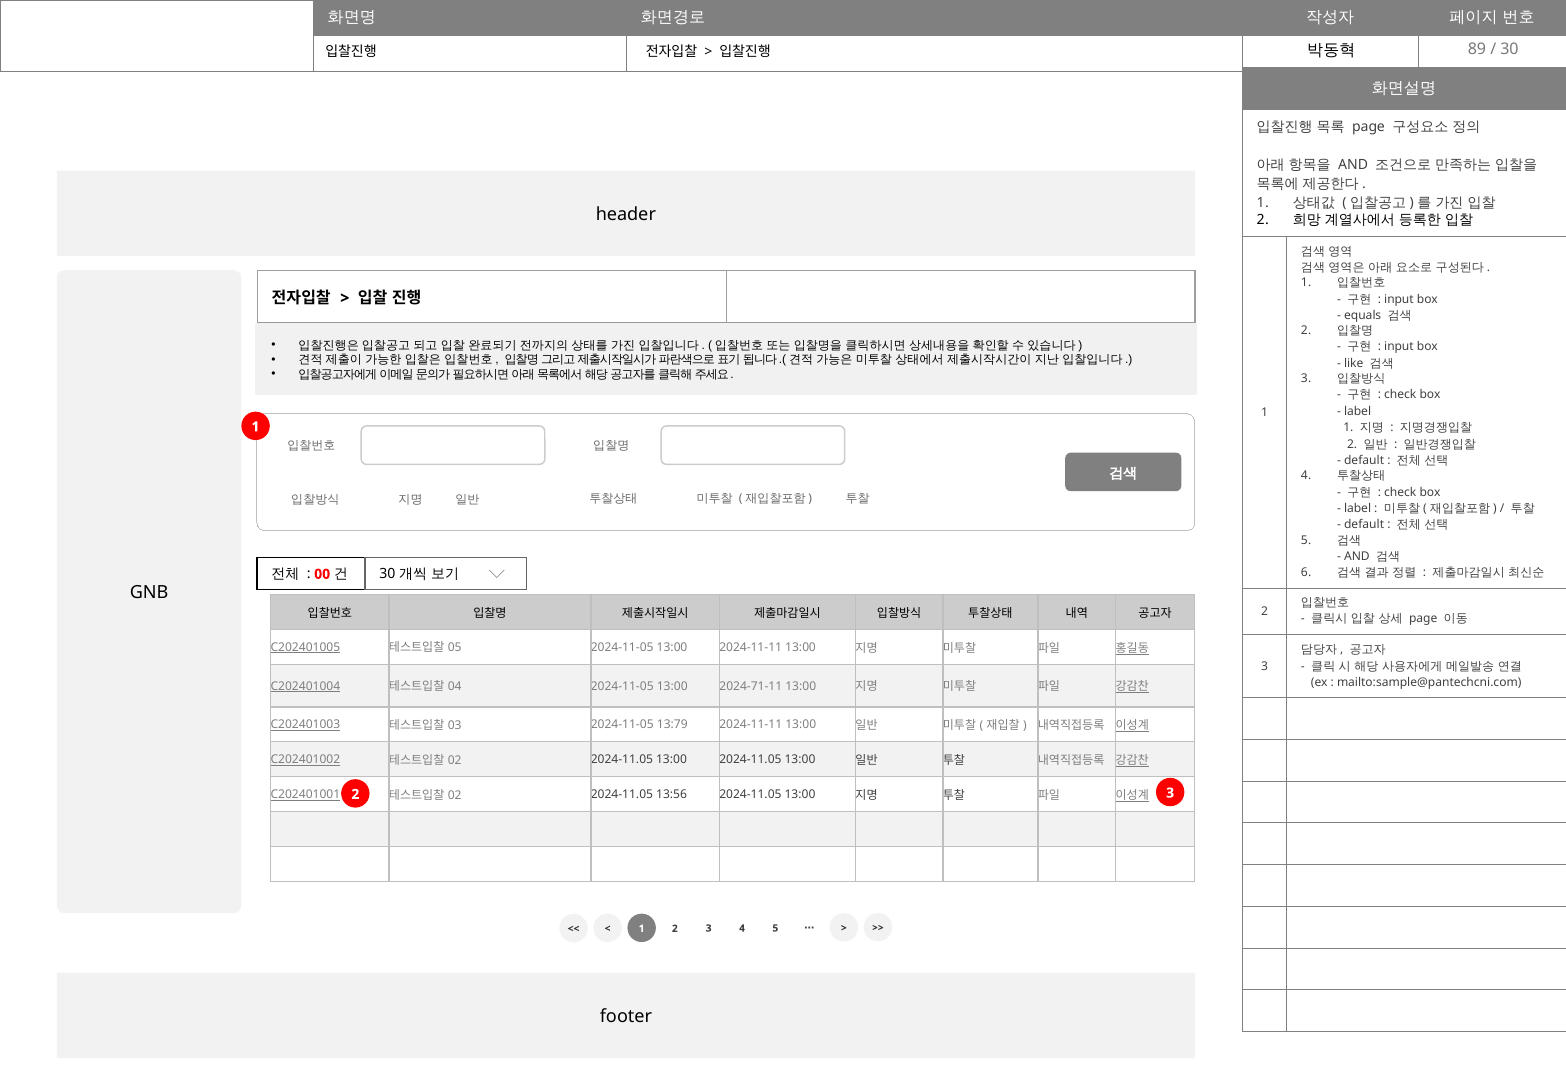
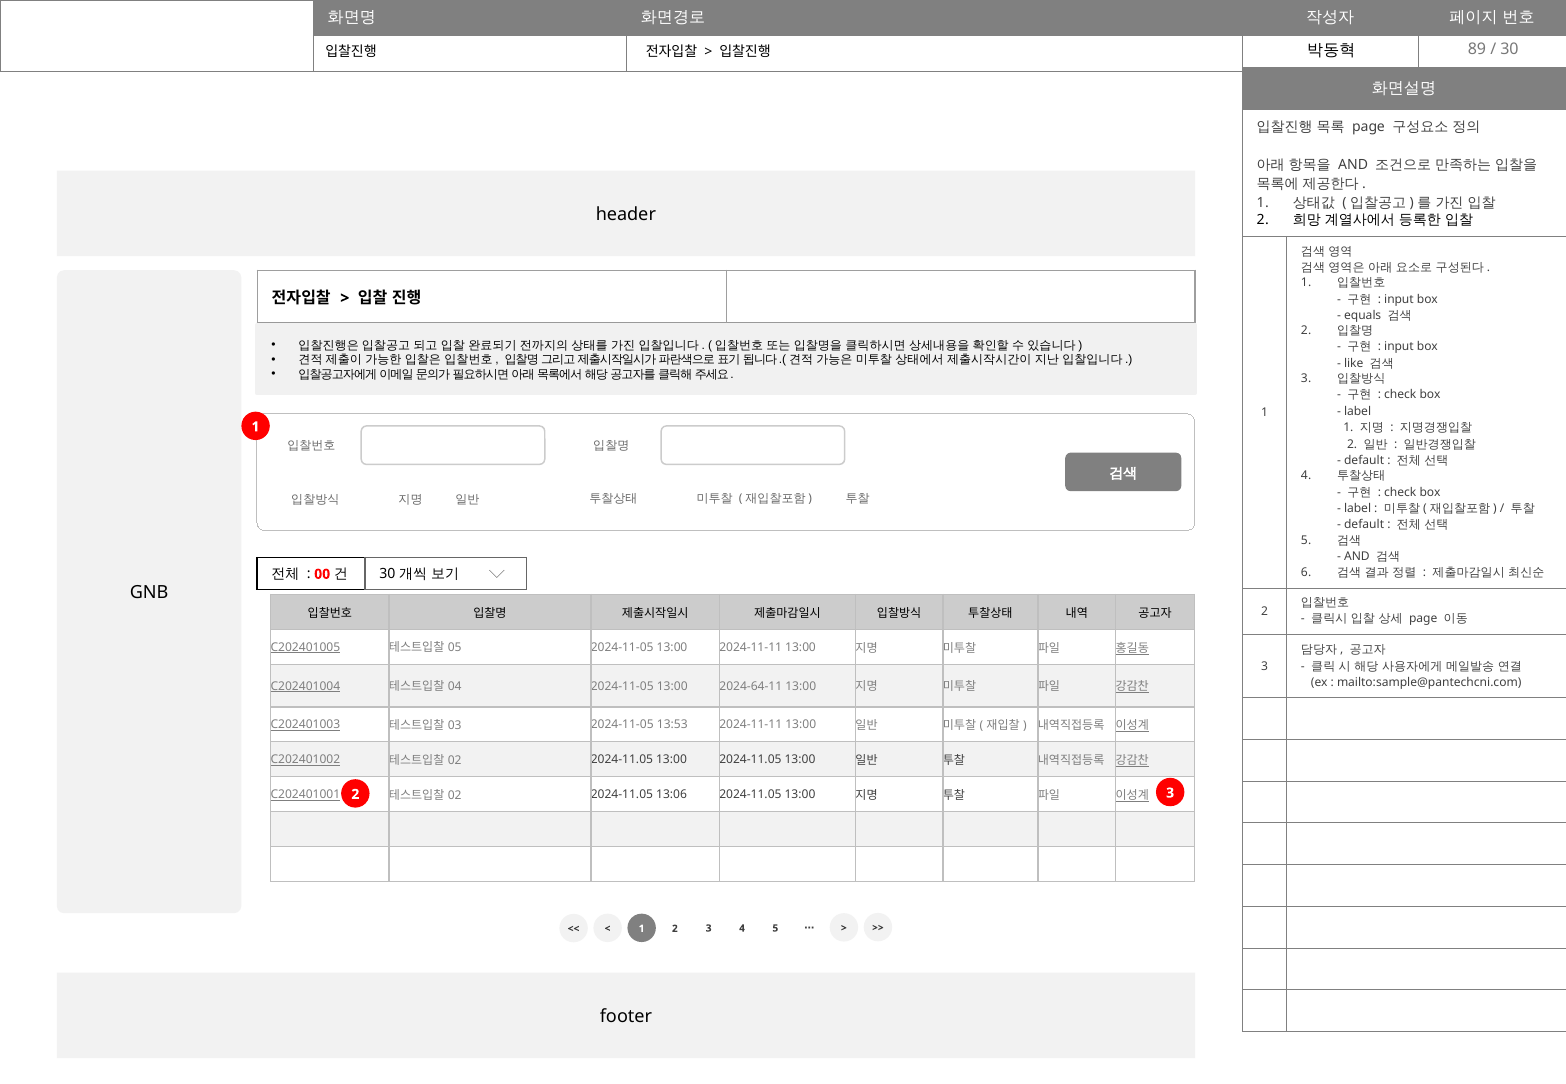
2024-71-11: 2024-71-11 -> 2024-64-11
13:79: 13:79 -> 13:53
13:56: 13:56 -> 13:06
